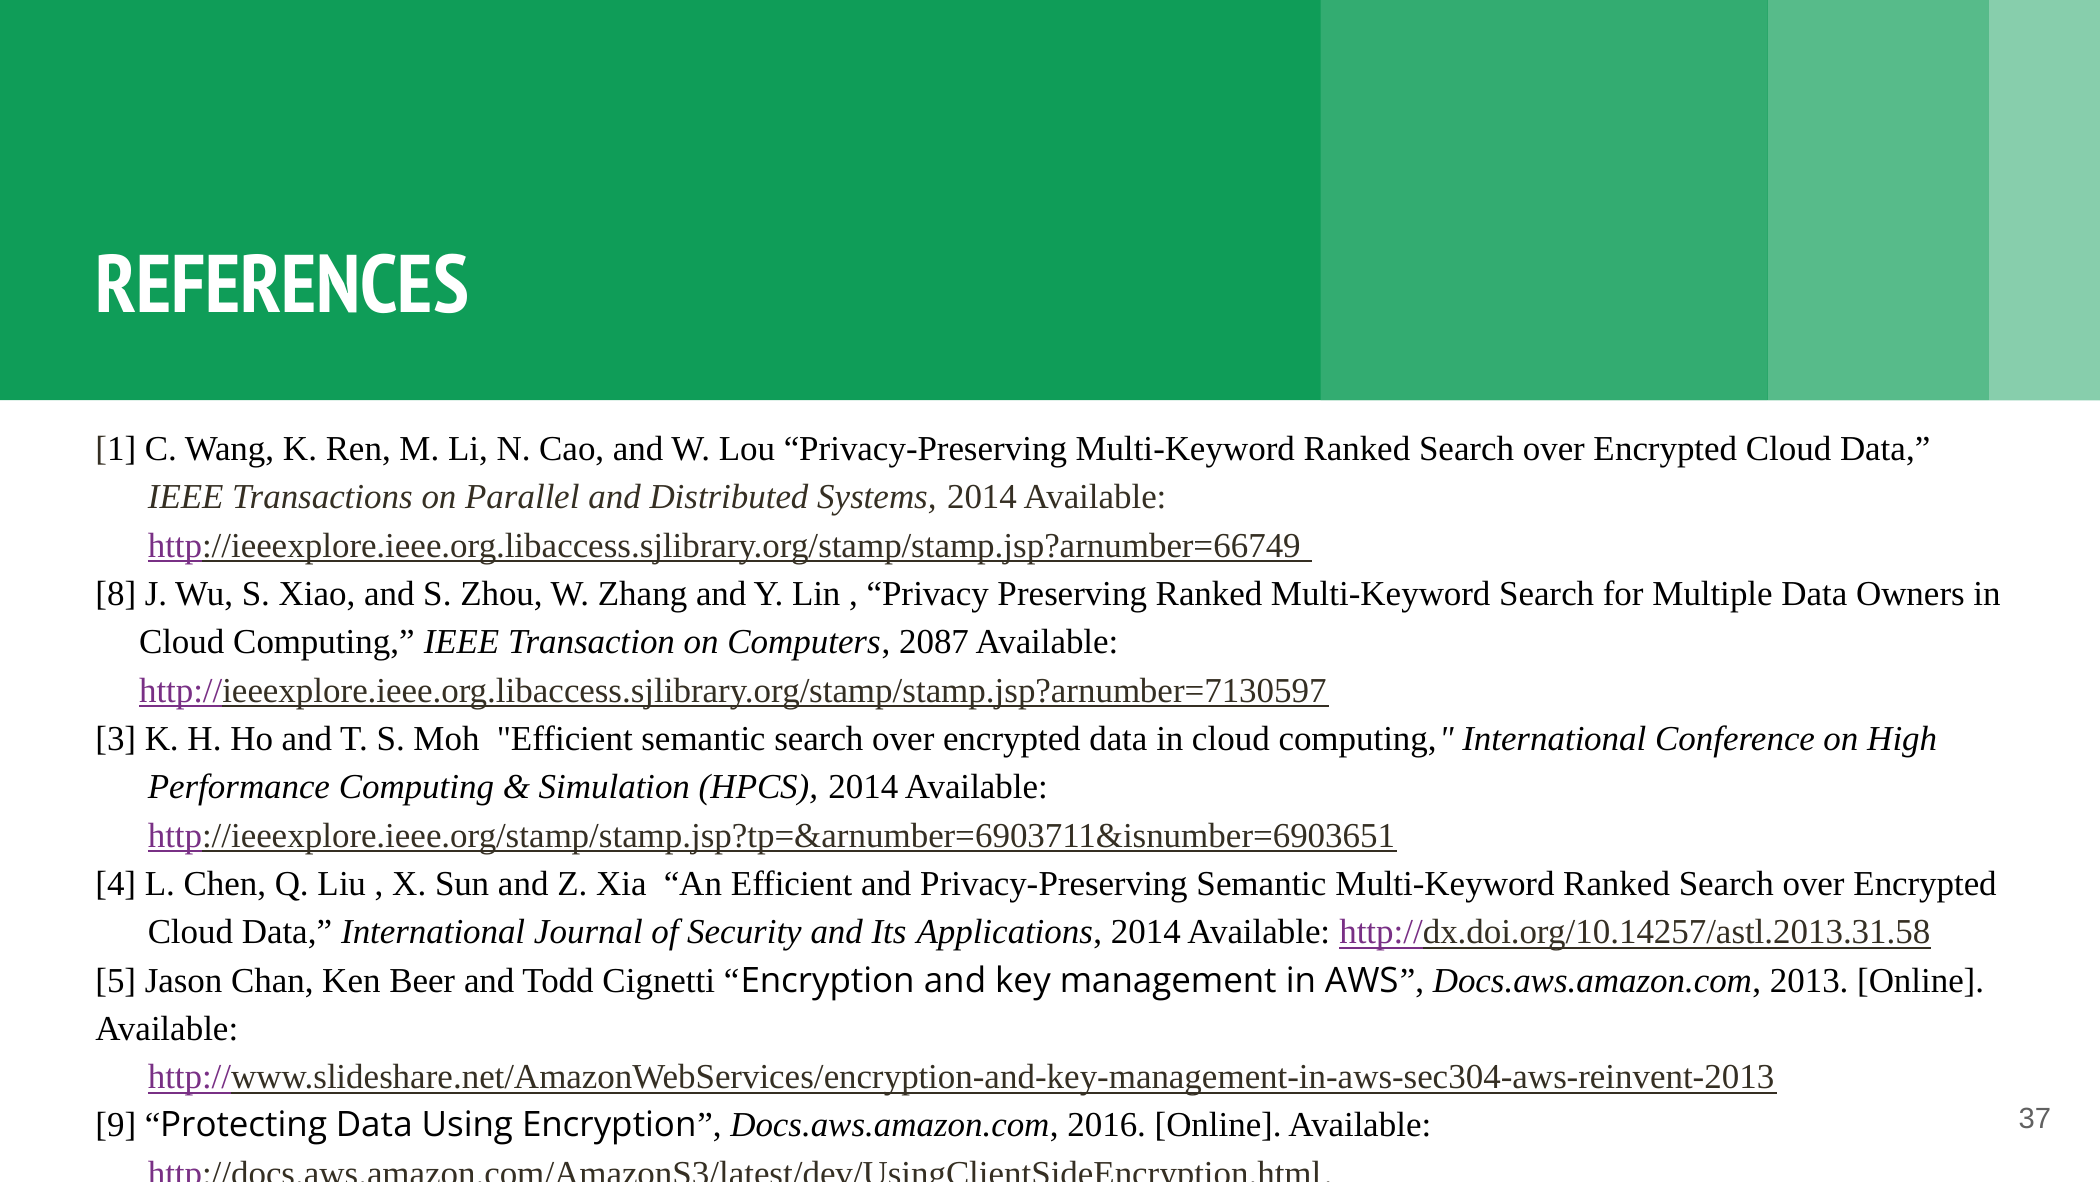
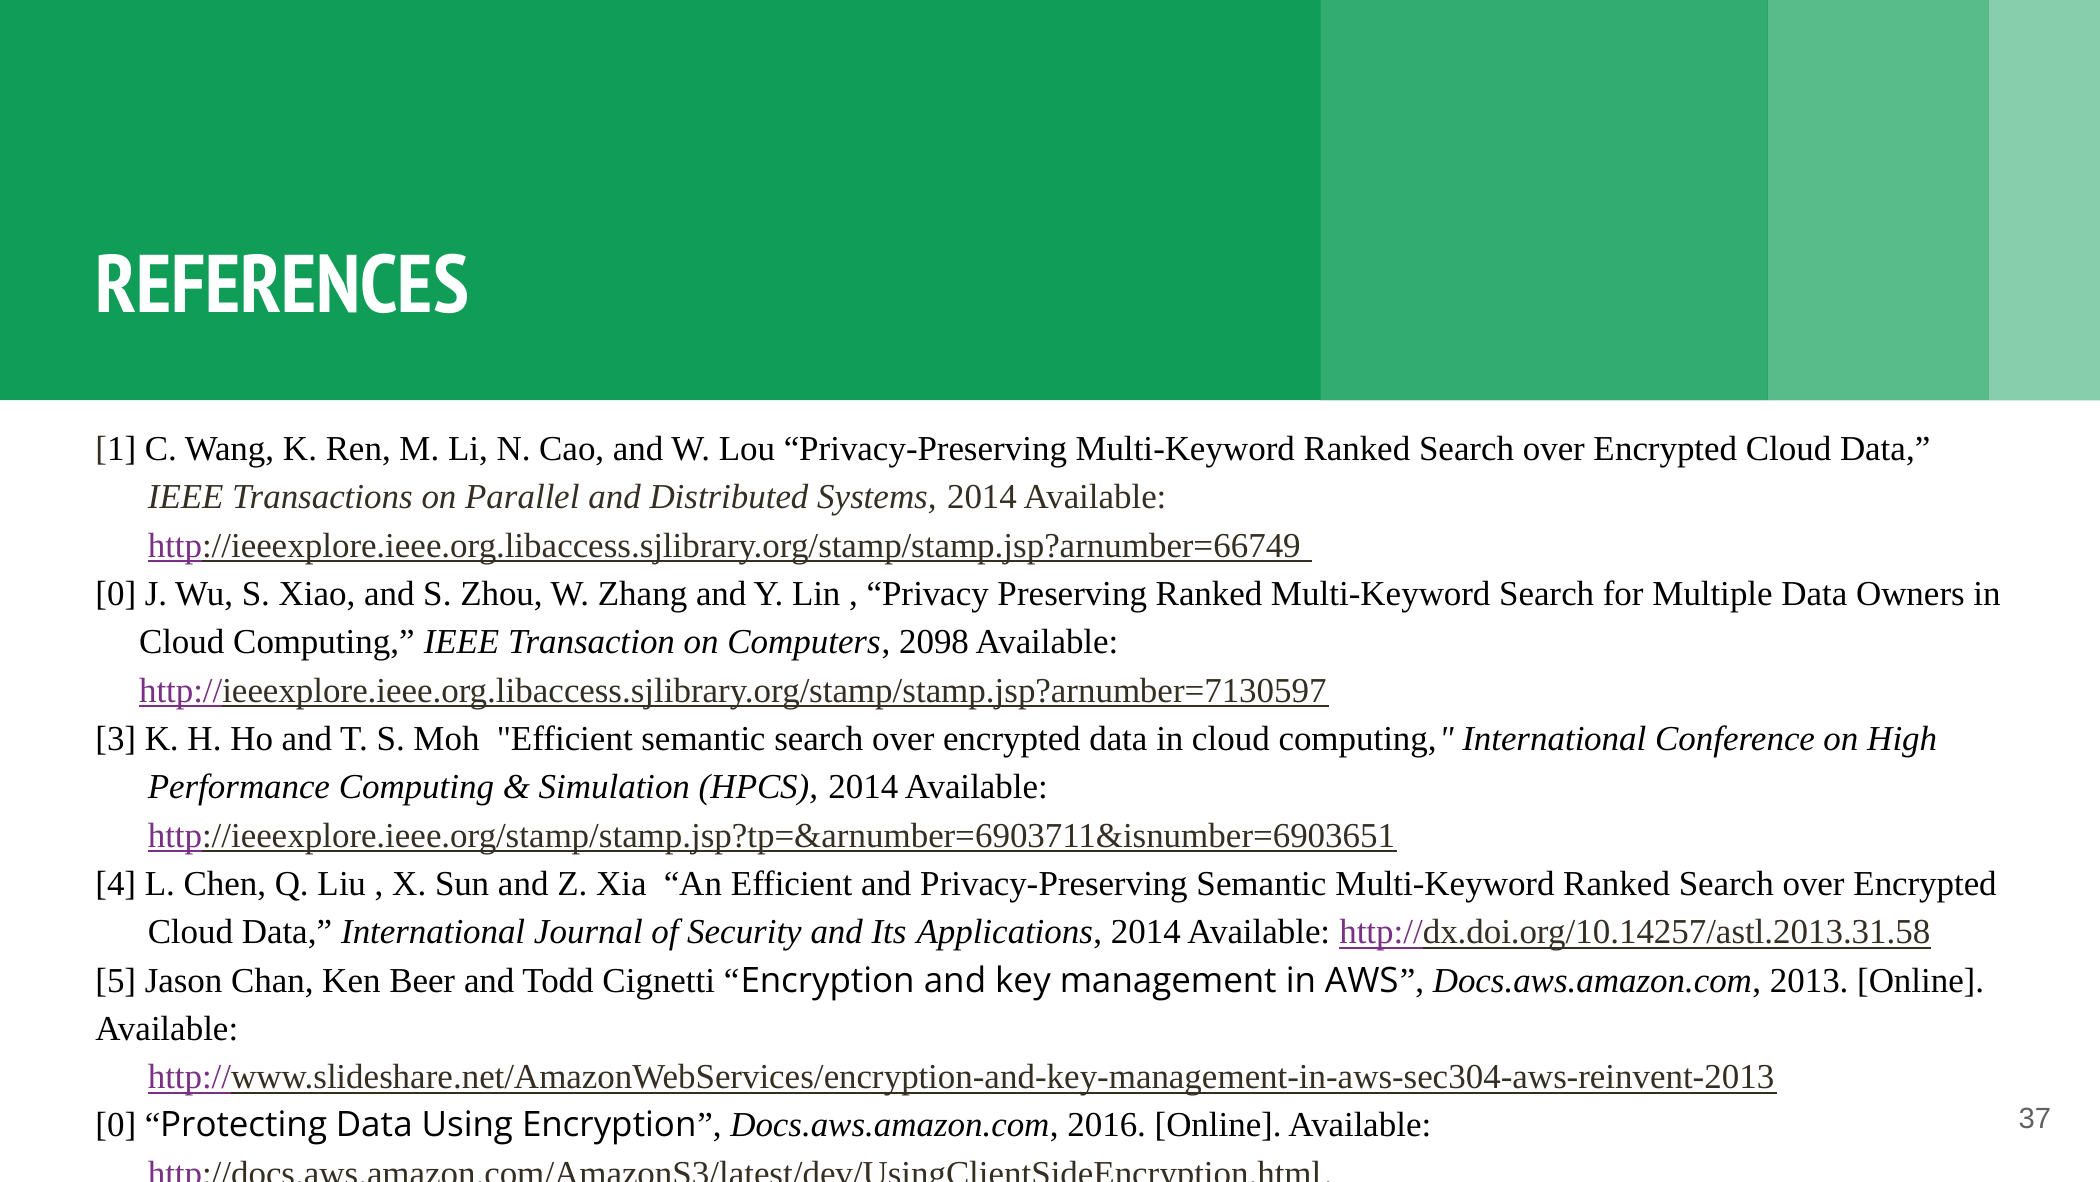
8 at (116, 594): 8 -> 0
2087: 2087 -> 2098
9 at (116, 1125): 9 -> 0
